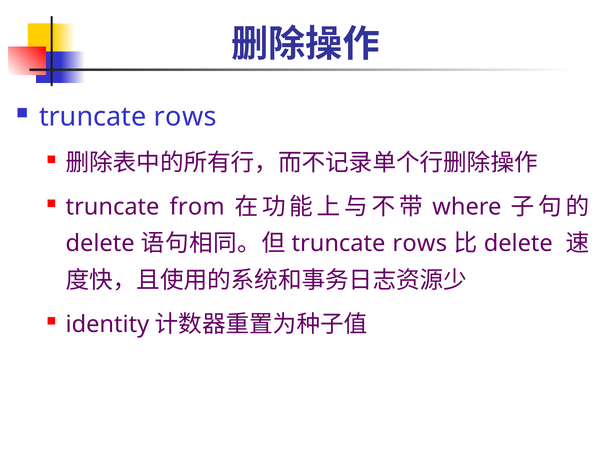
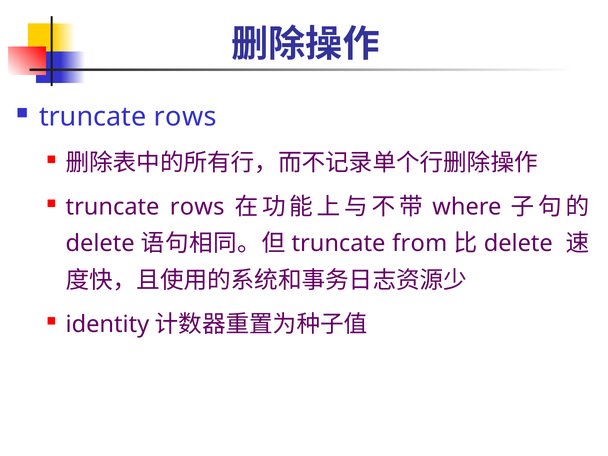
from at (197, 207): from -> rows
rows at (420, 244): rows -> from
